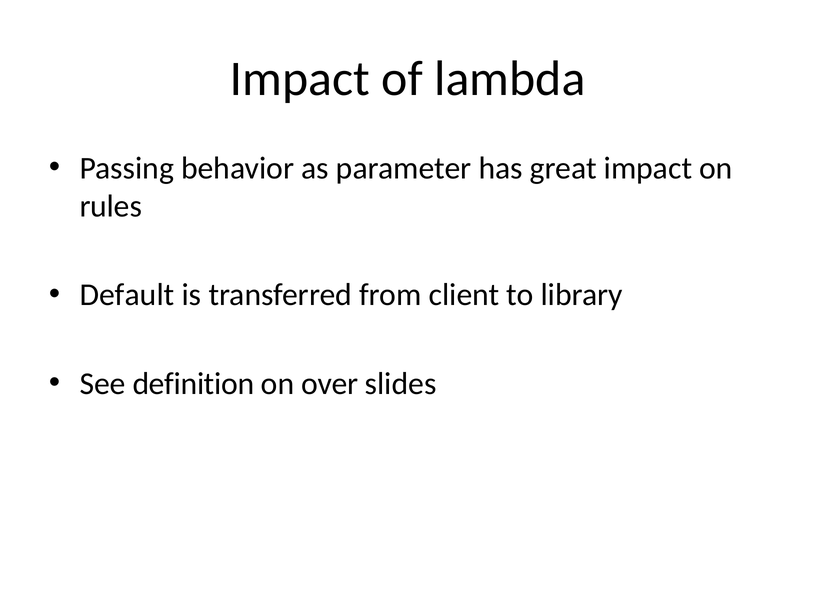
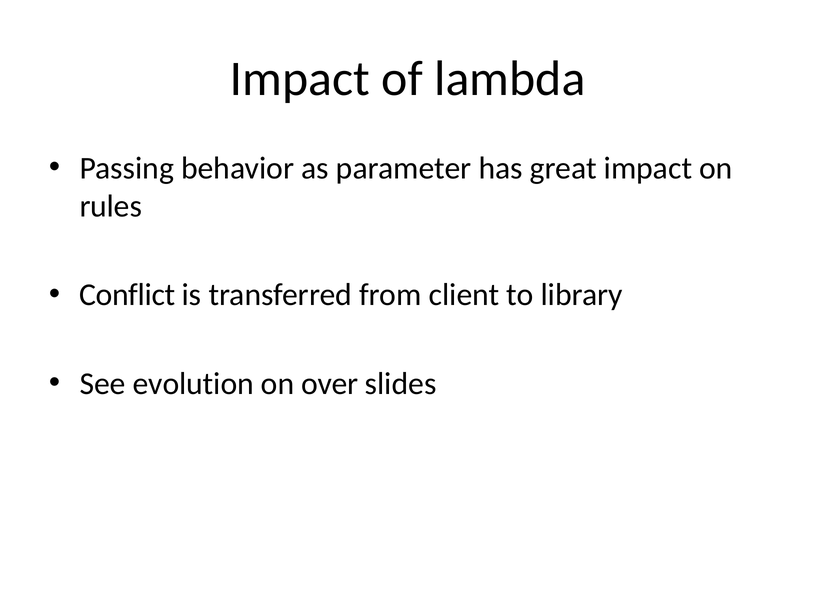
Default: Default -> Conflict
definition: definition -> evolution
